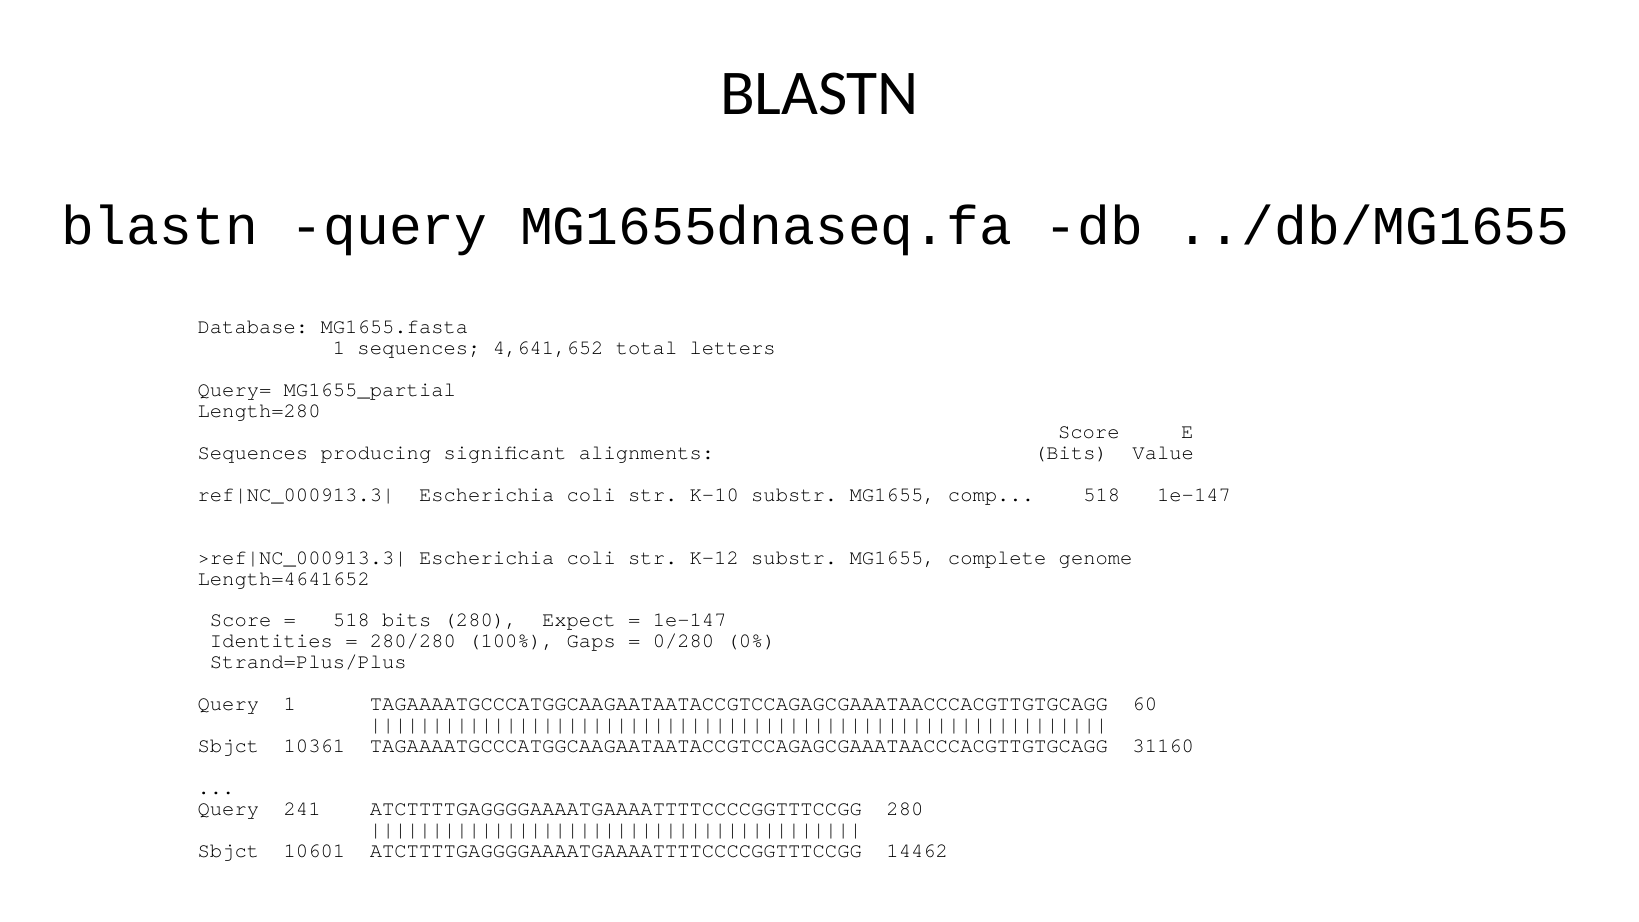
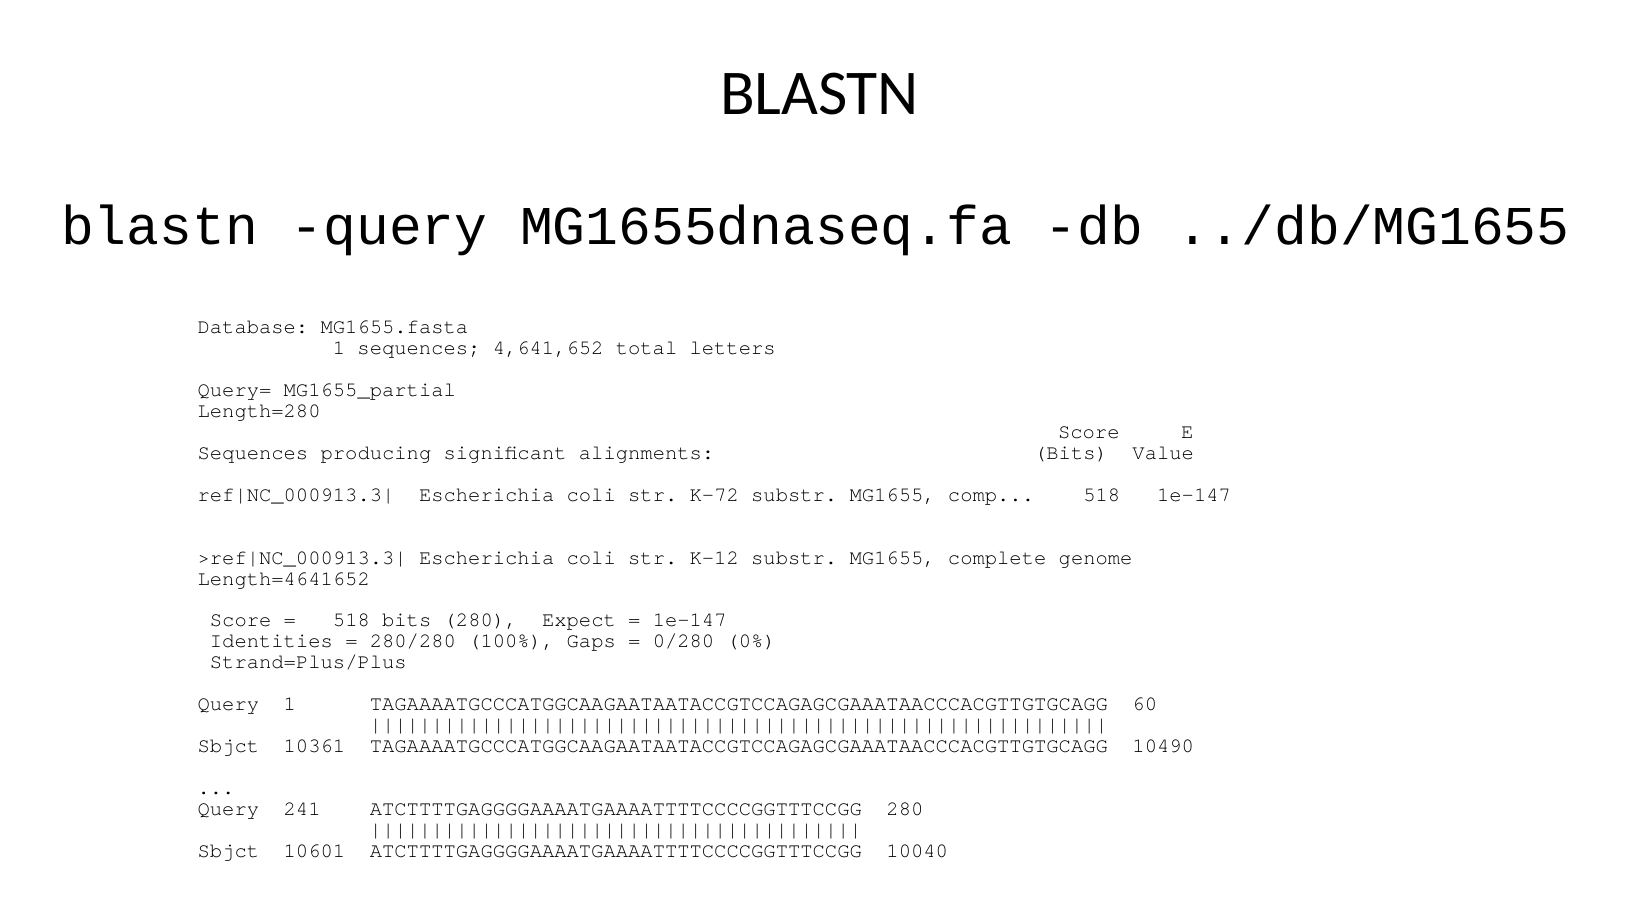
K-10: K-10 -> K-72
31160: 31160 -> 10490
14462: 14462 -> 10040
